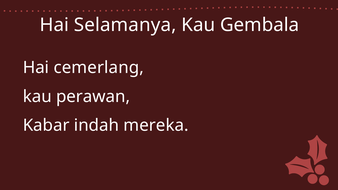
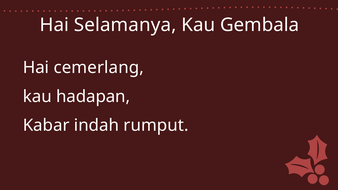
perawan: perawan -> hadapan
mereka: mereka -> rumput
